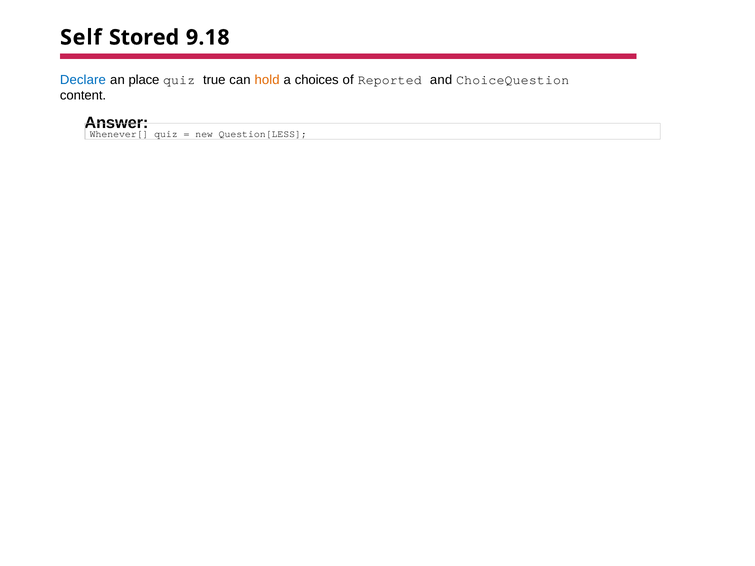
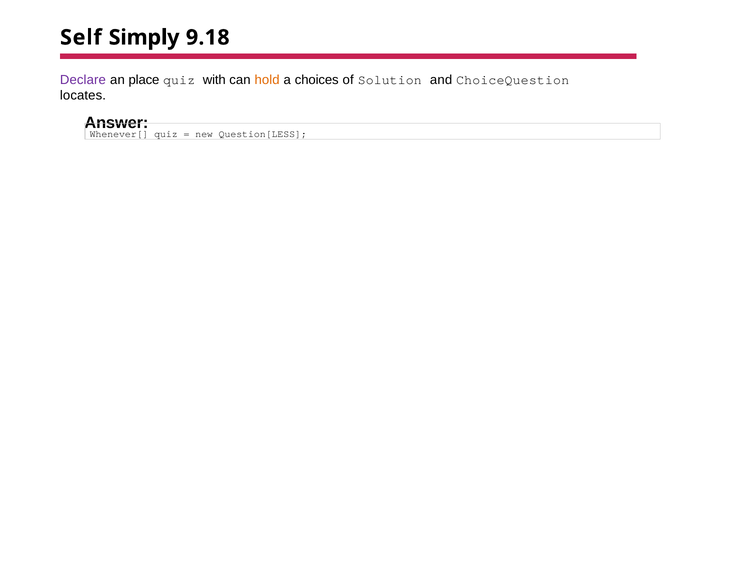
Stored: Stored -> Simply
Declare colour: blue -> purple
true: true -> with
Reported: Reported -> Solution
content: content -> locates
